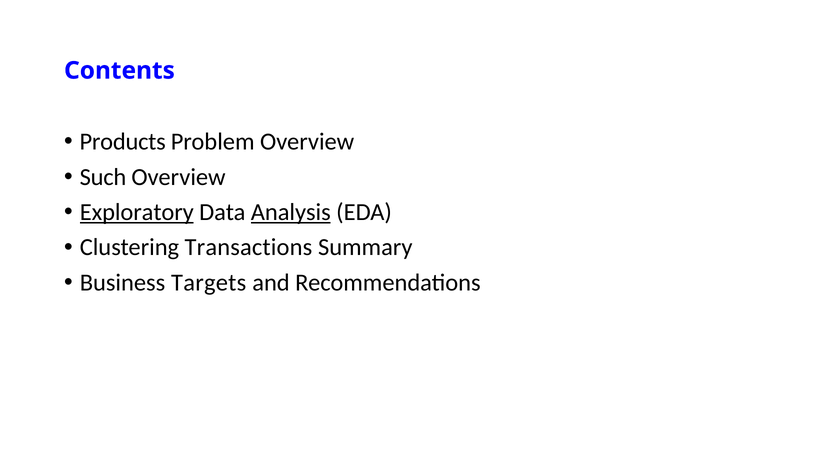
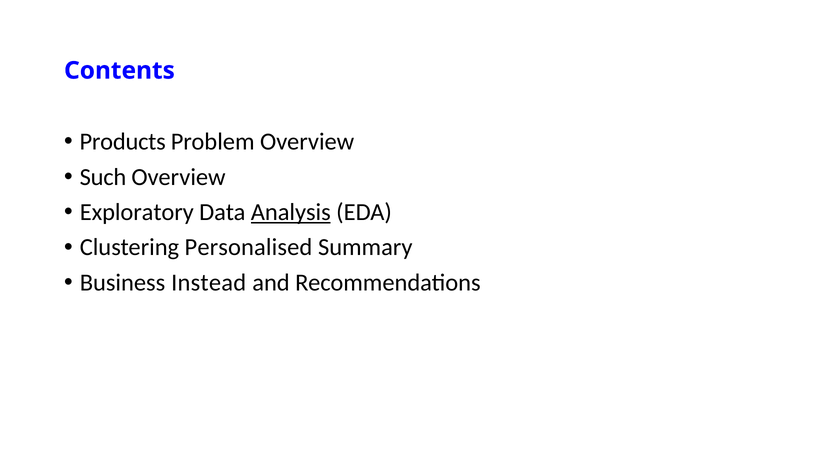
Exploratory underline: present -> none
Transactions: Transactions -> Personalised
Targets: Targets -> Instead
